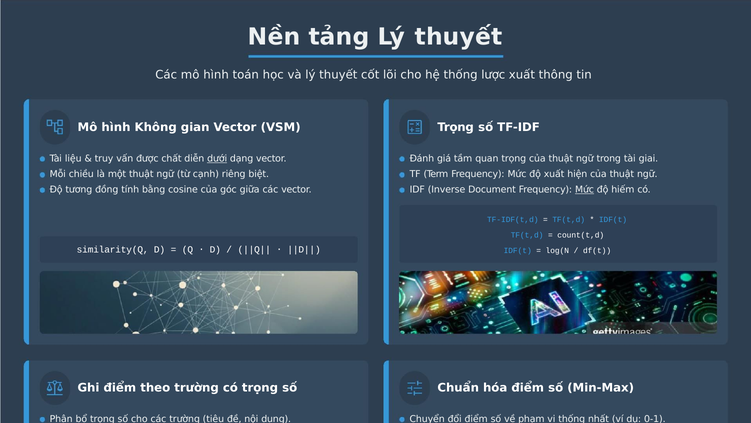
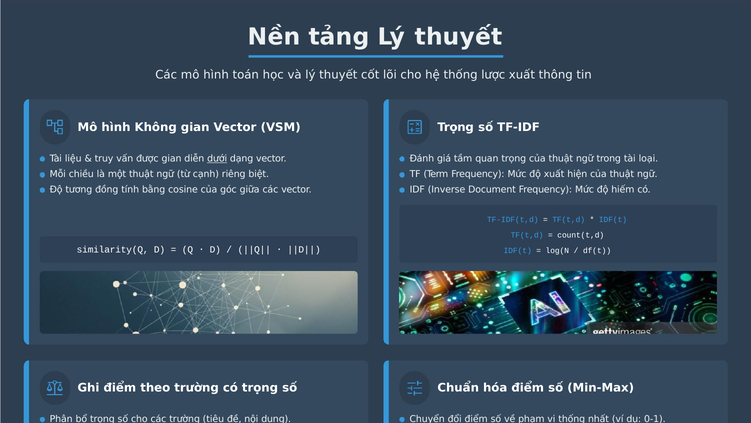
được chất: chất -> gian
giai: giai -> loại
Mức at (585, 189) underline: present -> none
